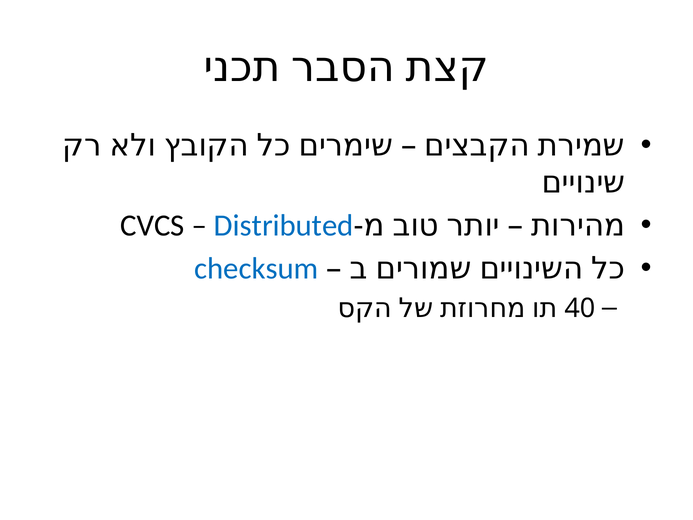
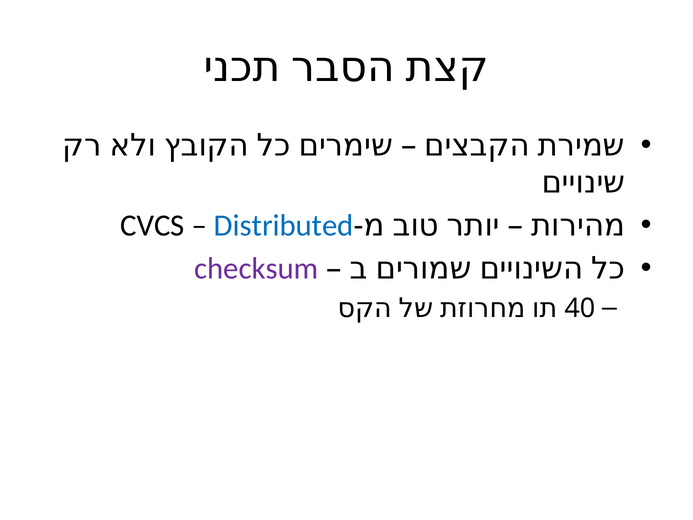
checksum colour: blue -> purple
